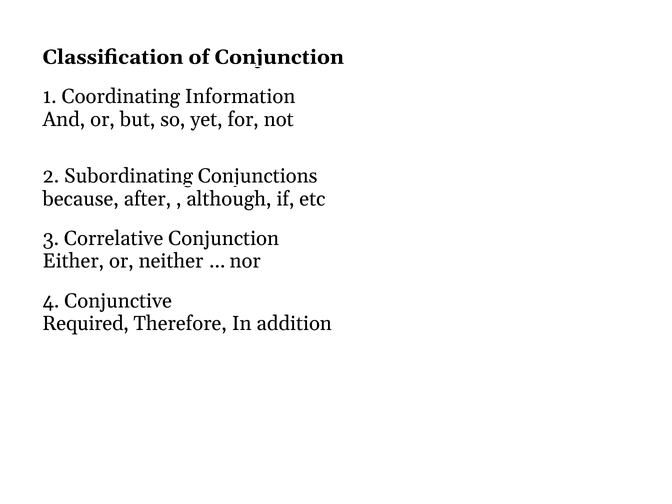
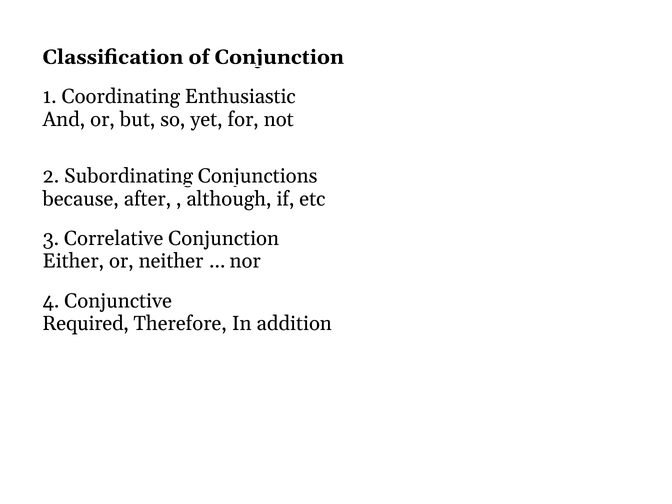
Information: Information -> Enthusiastic
